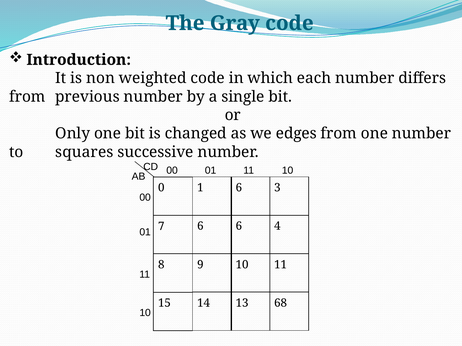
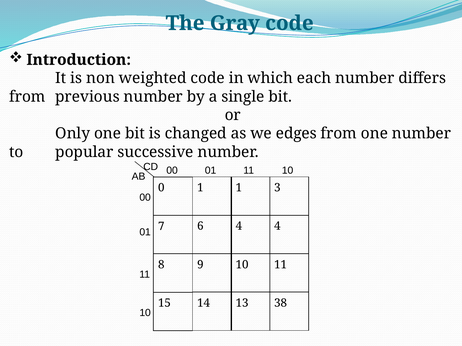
squares: squares -> popular
1 6: 6 -> 1
6 6: 6 -> 4
68: 68 -> 38
